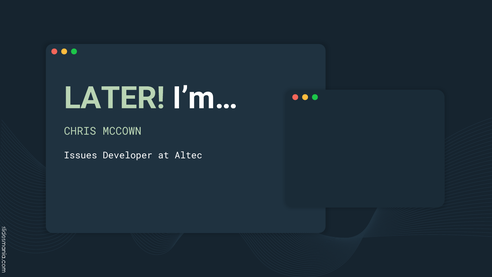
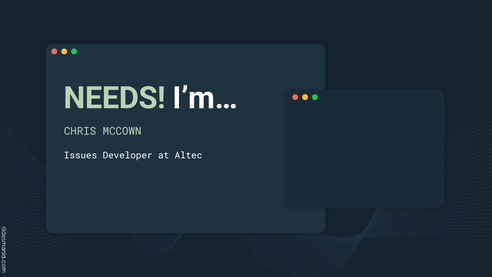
LATER: LATER -> NEEDS
